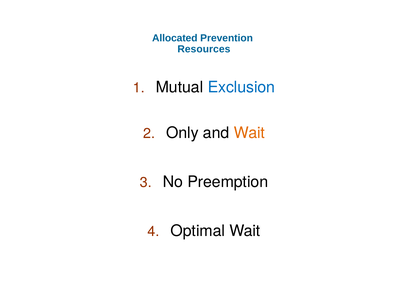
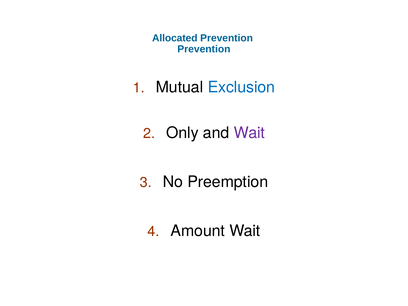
Resources at (204, 49): Resources -> Prevention
Wait at (249, 133) colour: orange -> purple
Optimal: Optimal -> Amount
